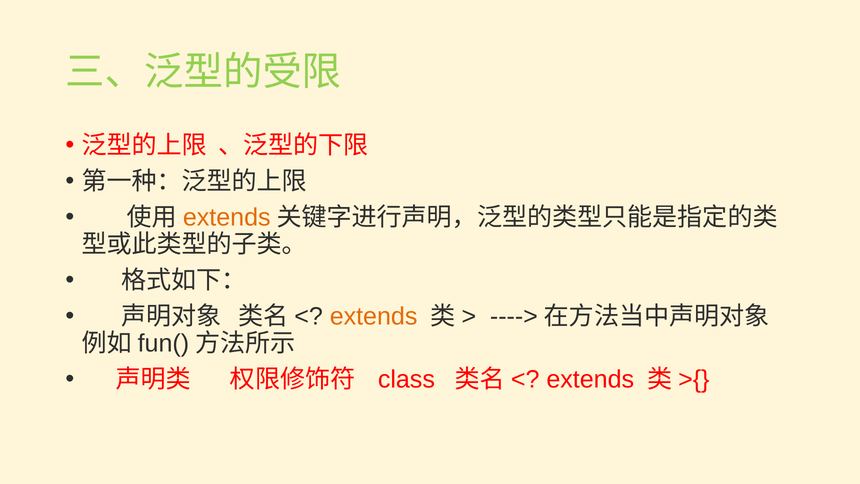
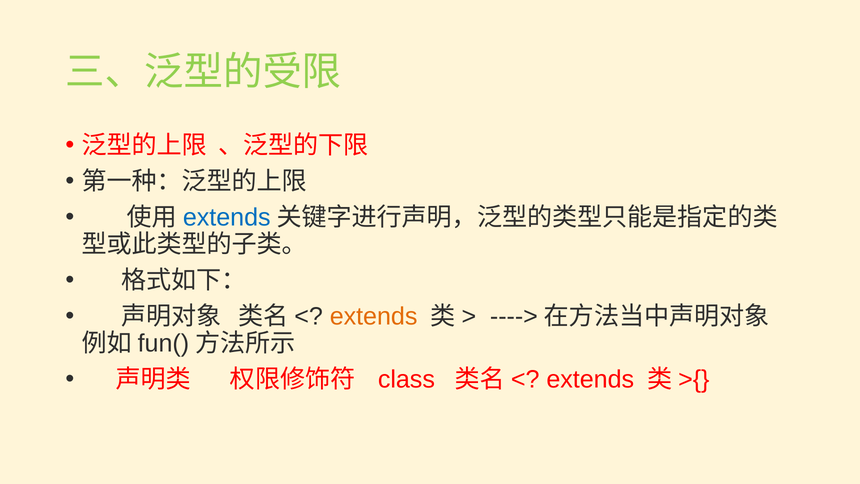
extends at (227, 217) colour: orange -> blue
